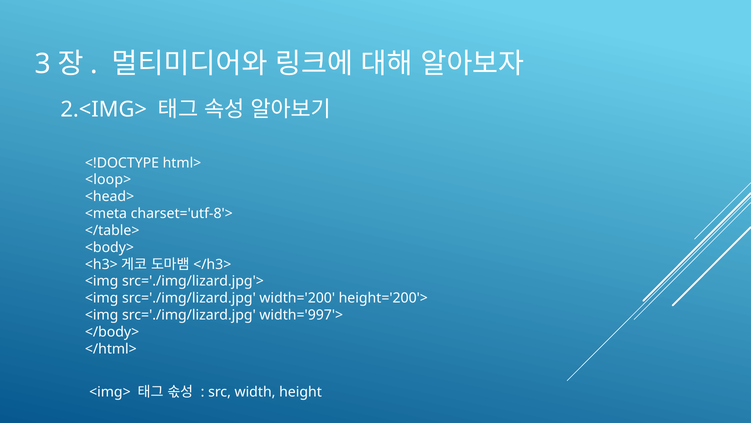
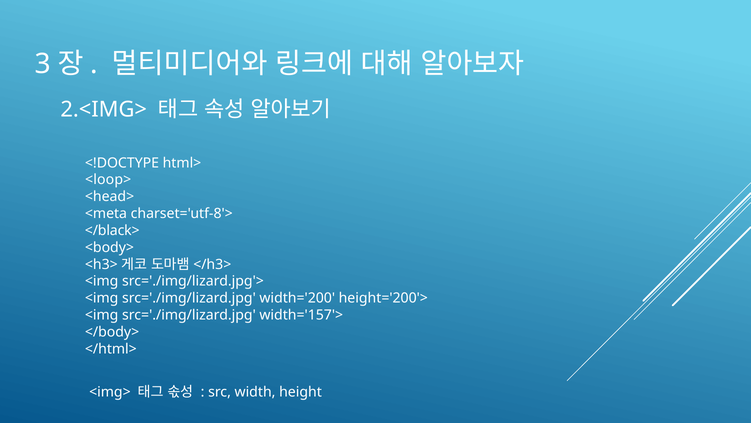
</table>: </table> -> </black>
width='997'>: width='997'> -> width='157'>
